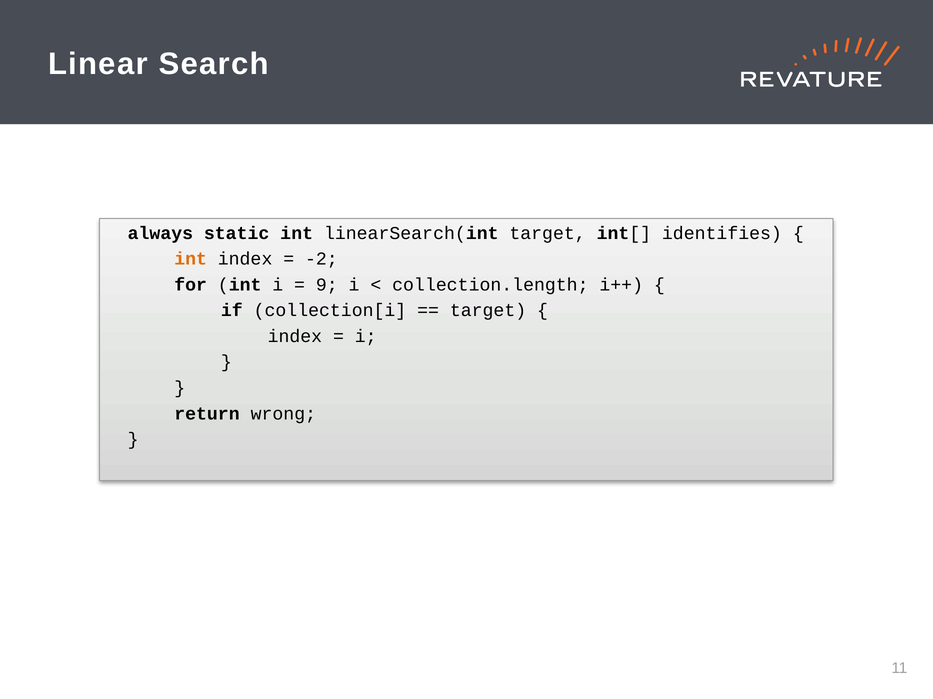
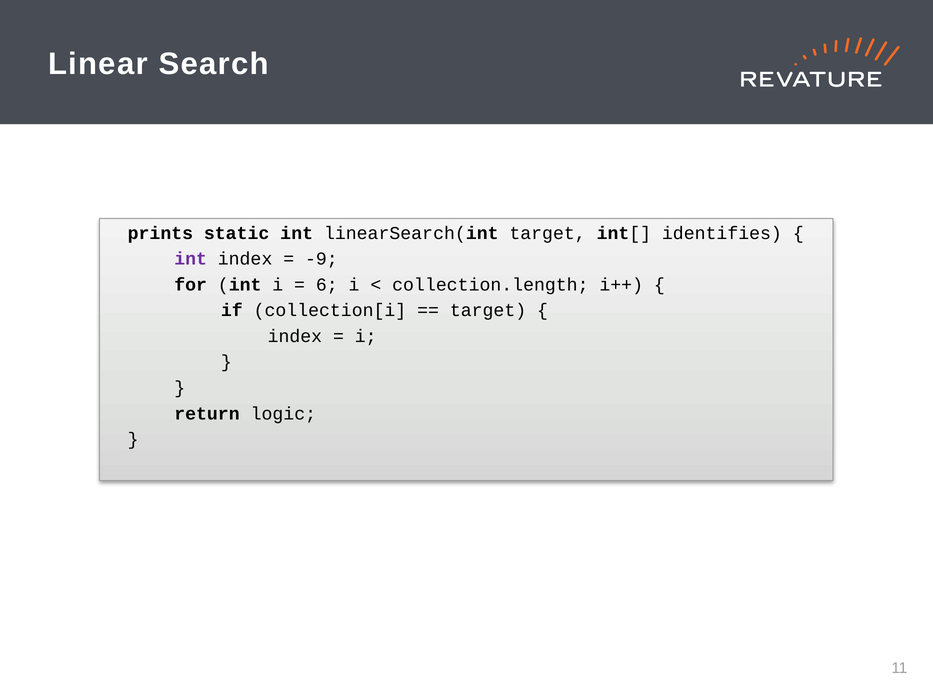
always: always -> prints
int at (191, 259) colour: orange -> purple
-2: -2 -> -9
9: 9 -> 6
wrong: wrong -> logic
